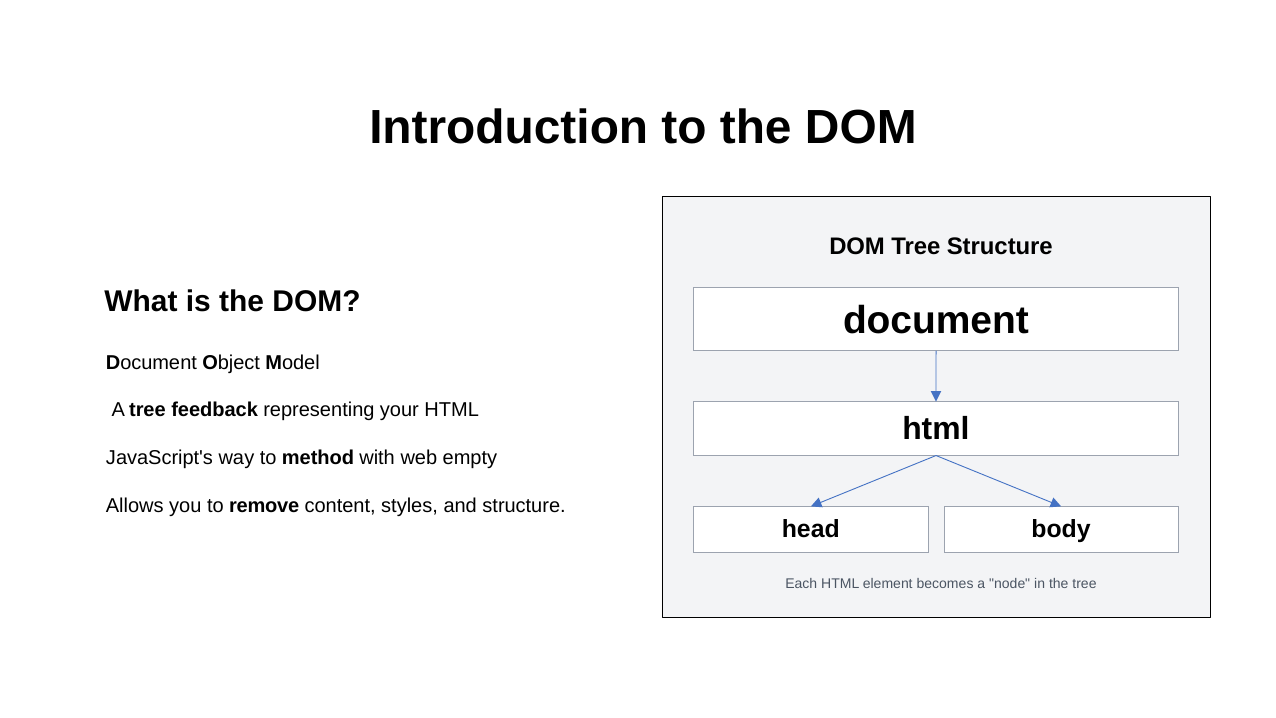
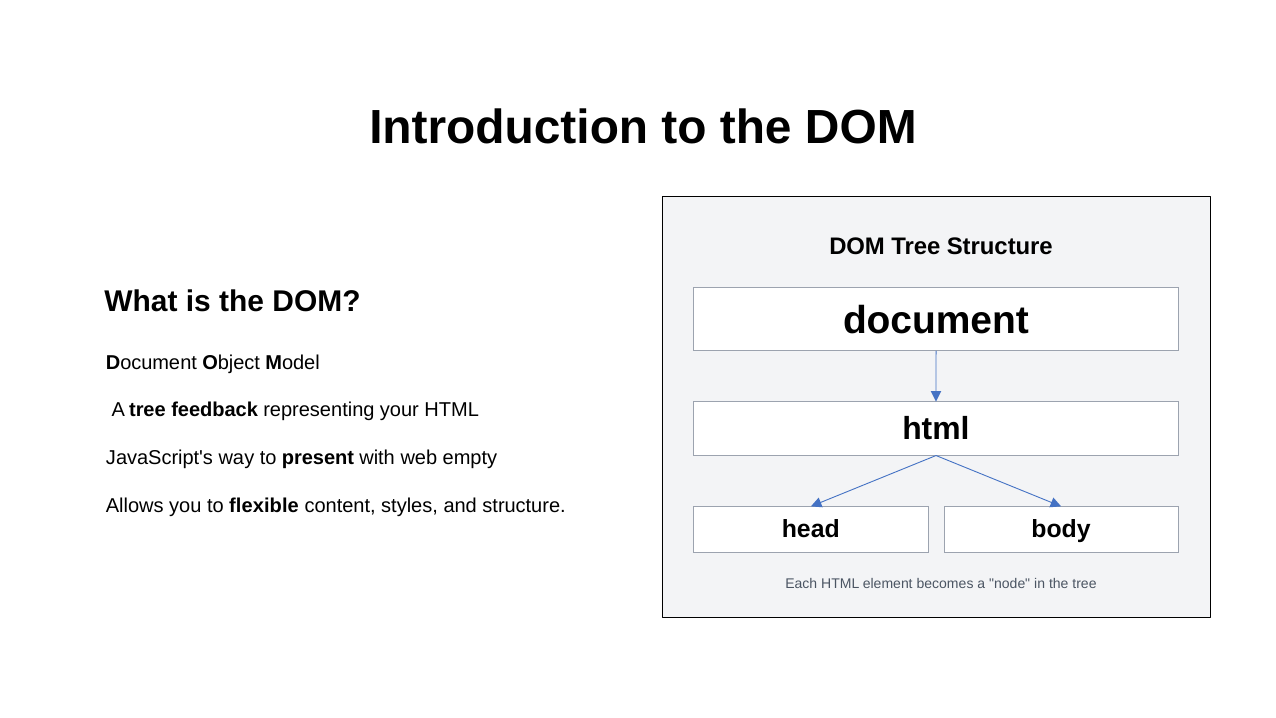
method: method -> present
remove: remove -> flexible
